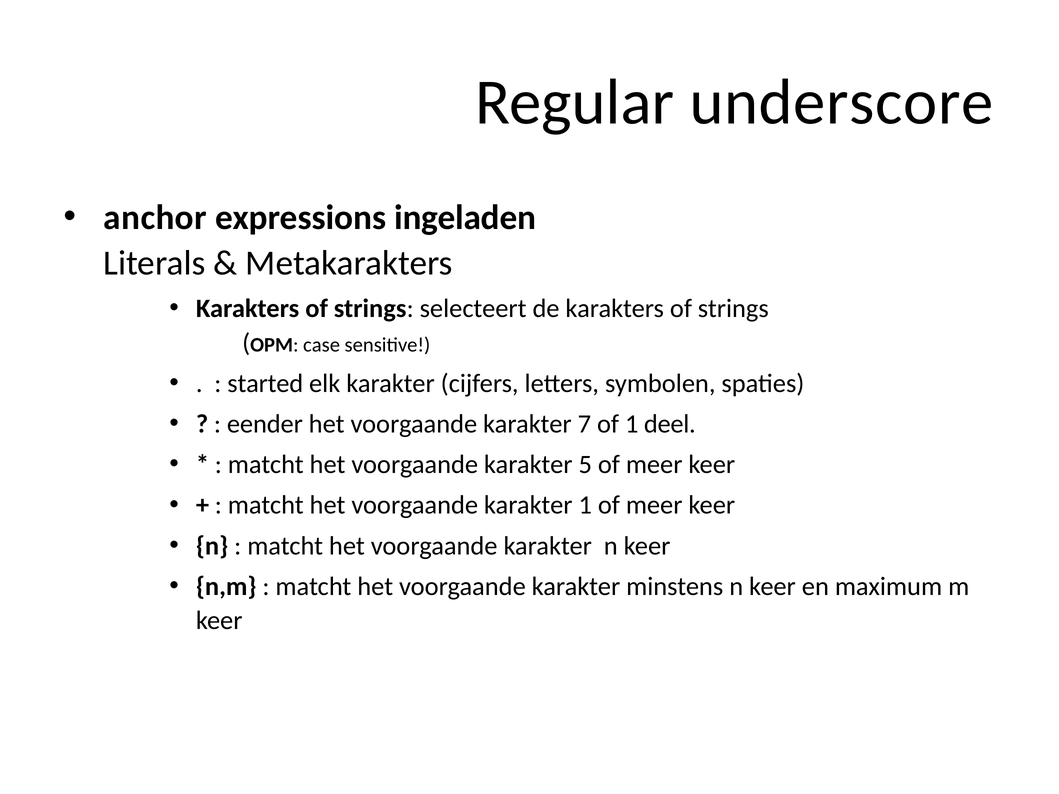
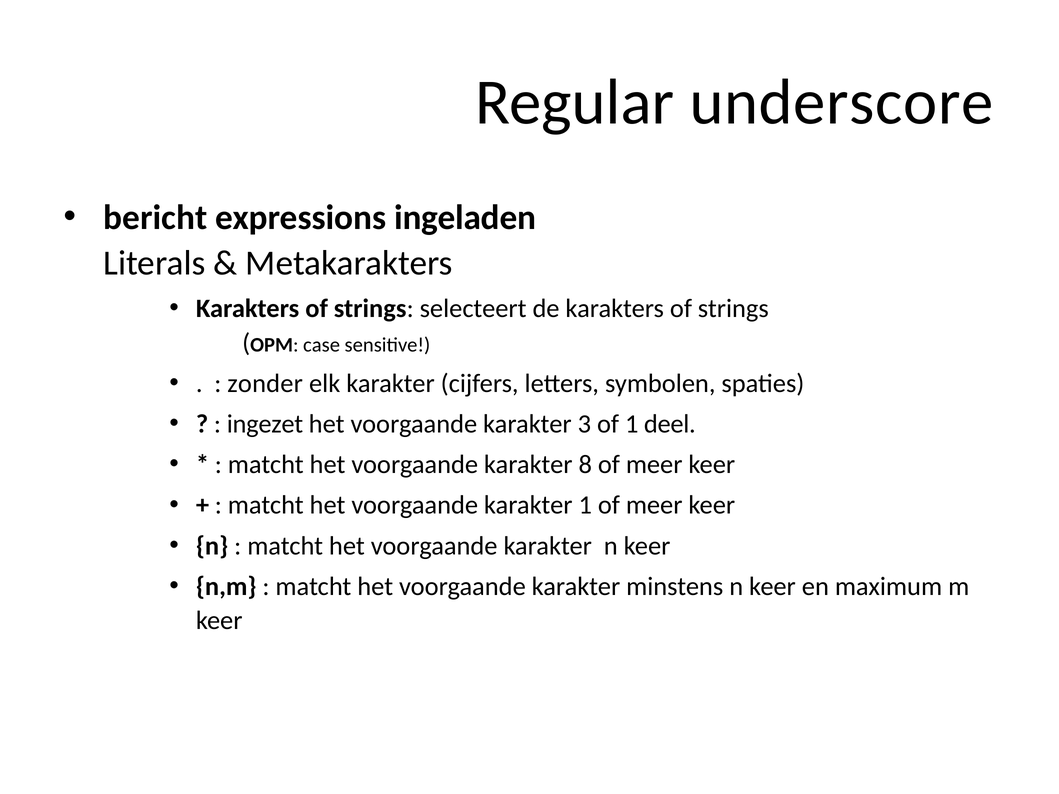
anchor: anchor -> bericht
started: started -> zonder
eender: eender -> ingezet
7: 7 -> 3
5: 5 -> 8
